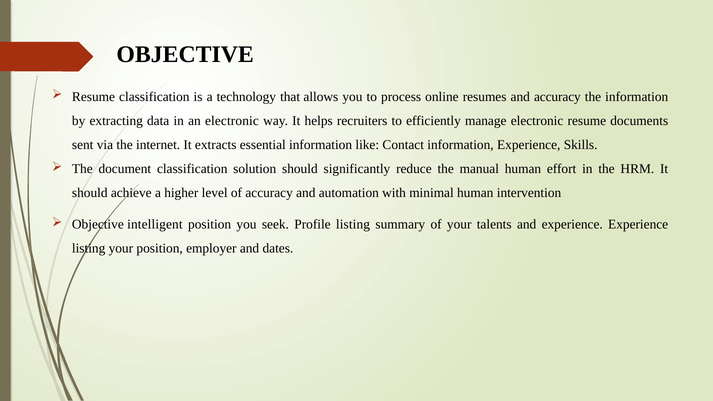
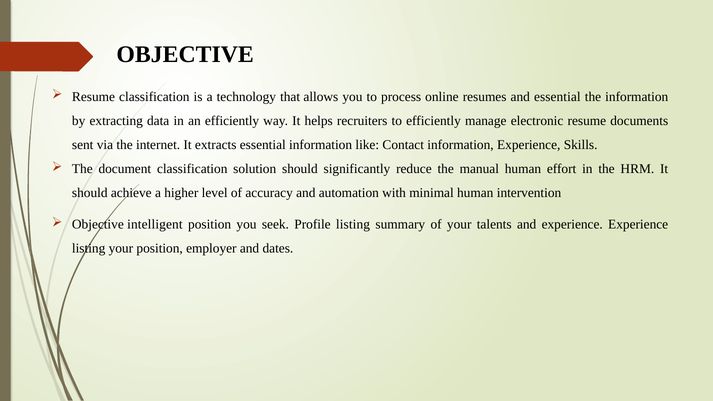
and accuracy: accuracy -> essential
an electronic: electronic -> efficiently
